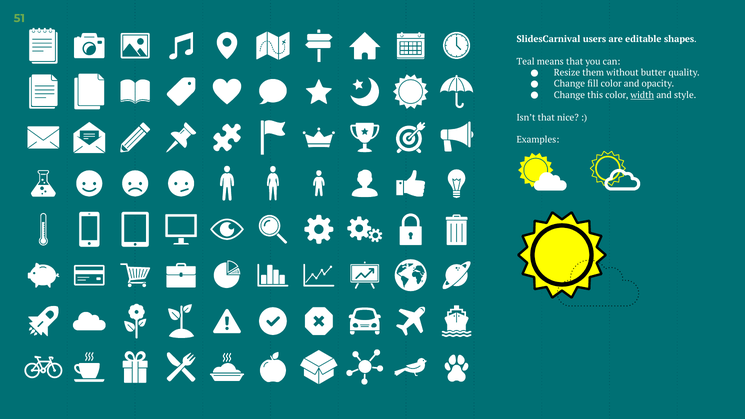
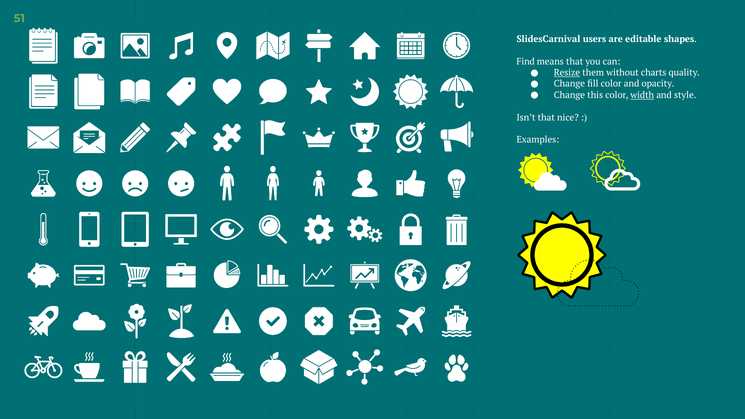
Teal: Teal -> Find
Resize underline: none -> present
butter: butter -> charts
